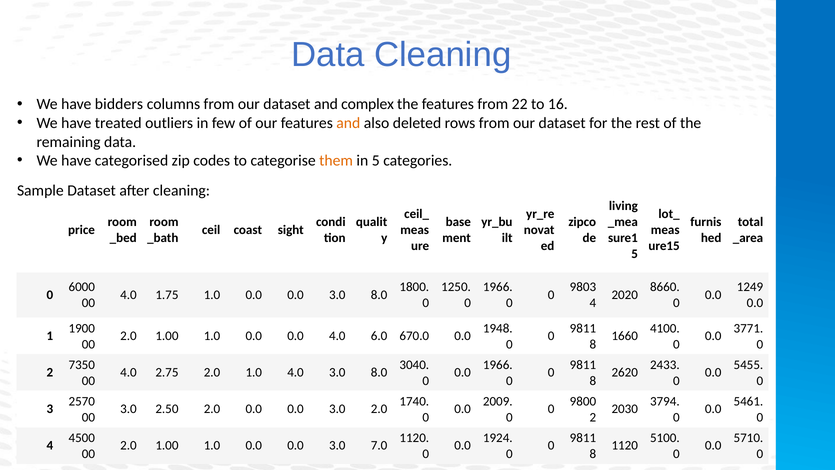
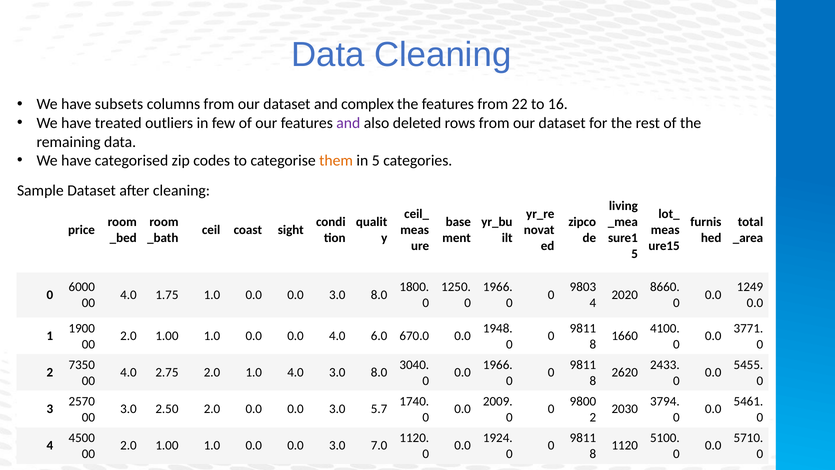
bidders: bidders -> subsets
and at (348, 123) colour: orange -> purple
3.0 2.0: 2.0 -> 5.7
